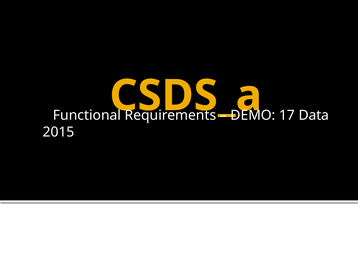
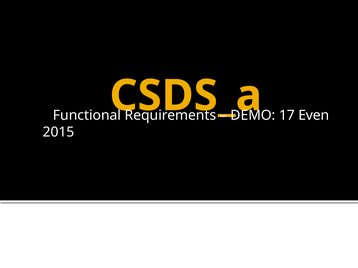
Data: Data -> Even
